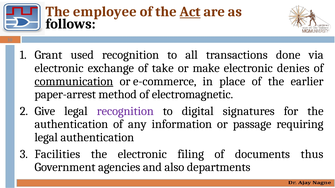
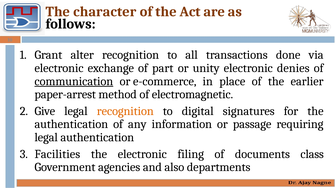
employee: employee -> character
Act underline: present -> none
used: used -> alter
take: take -> part
make: make -> unity
recognition at (125, 111) colour: purple -> orange
thus: thus -> class
